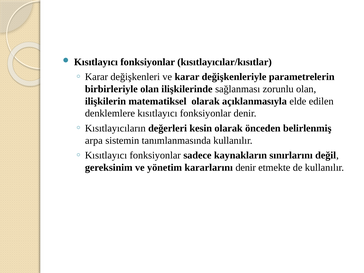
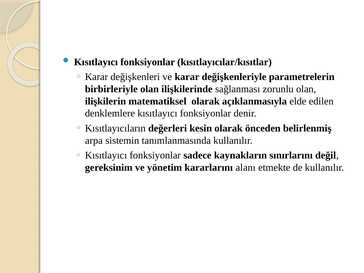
kararlarını denir: denir -> alanı
